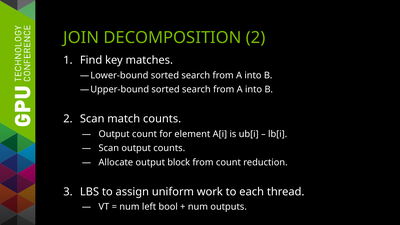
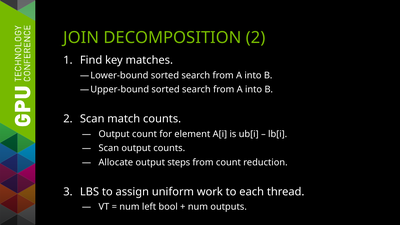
block: block -> steps
